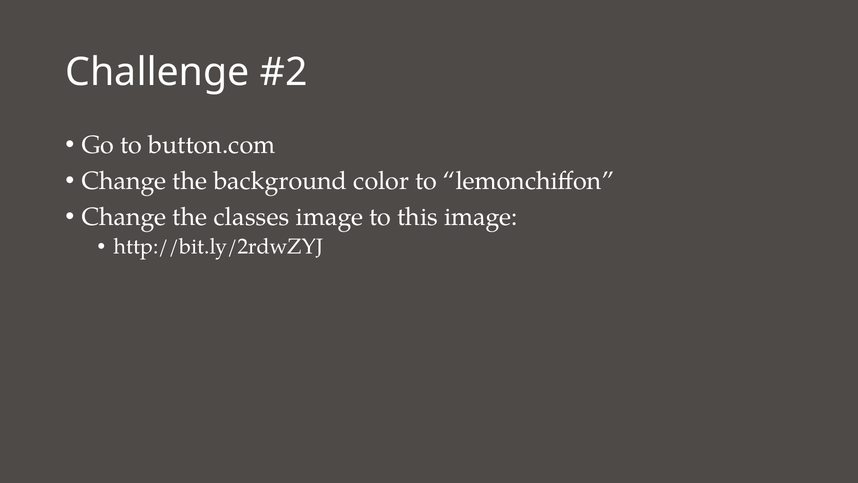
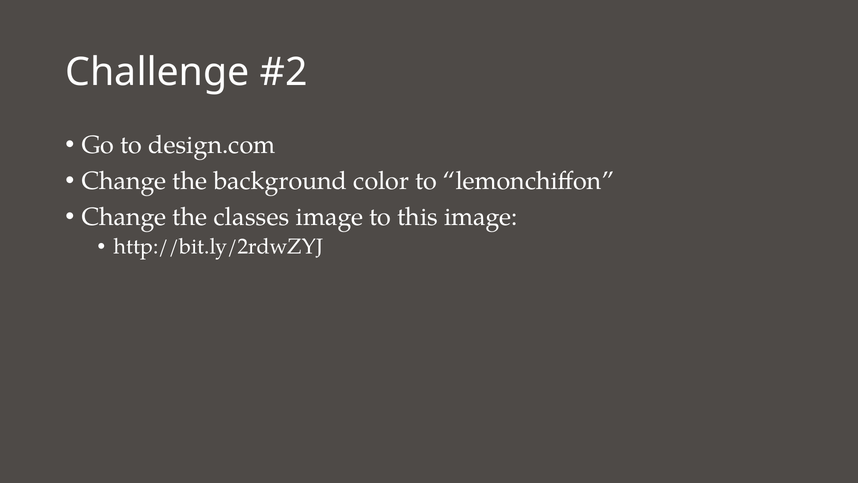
button.com: button.com -> design.com
